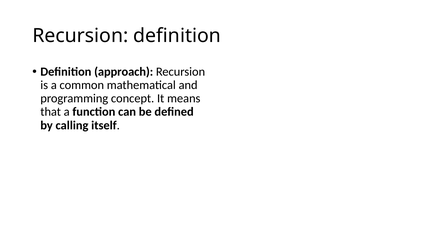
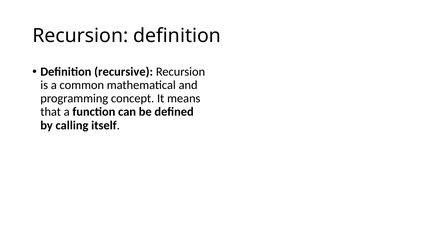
approach: approach -> recursive
